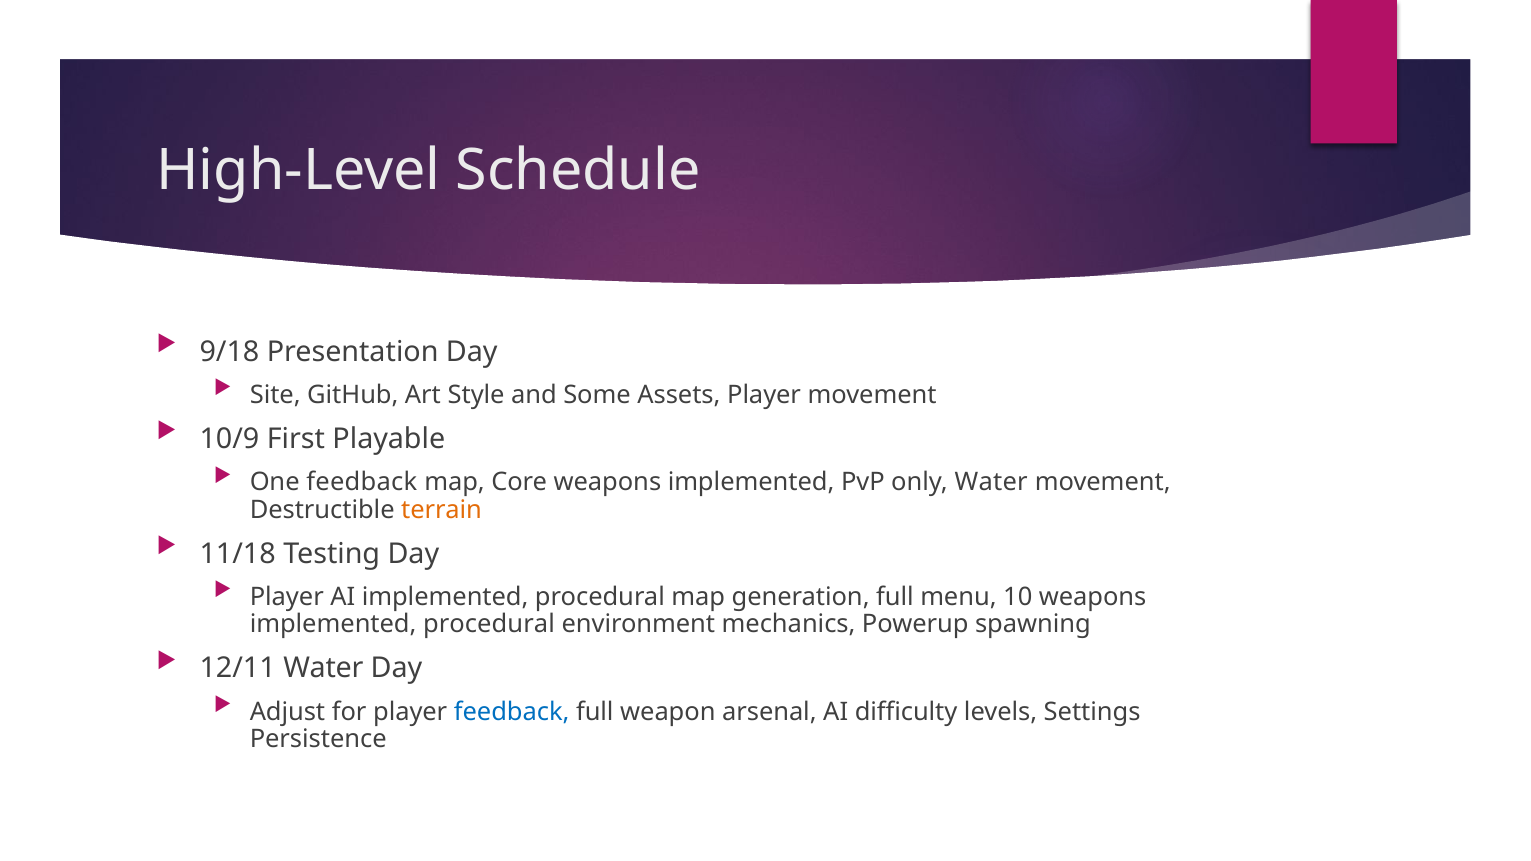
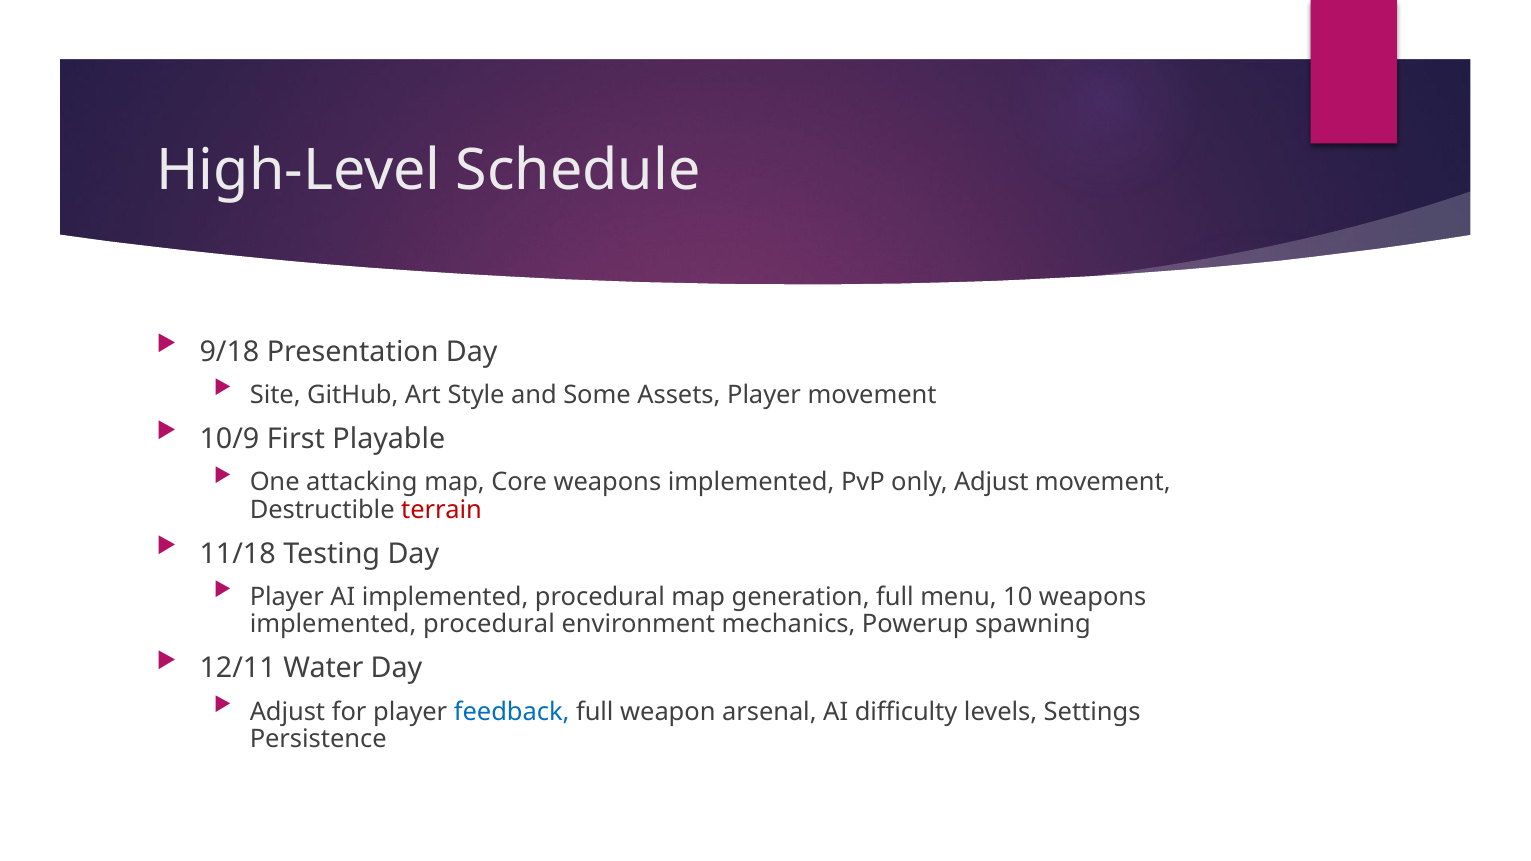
One feedback: feedback -> attacking
only Water: Water -> Adjust
terrain colour: orange -> red
